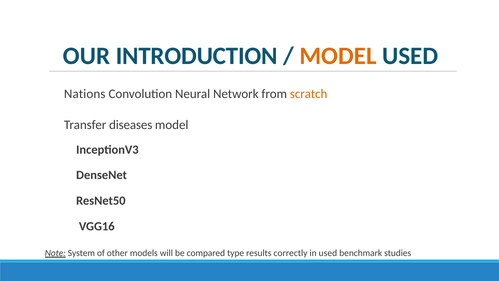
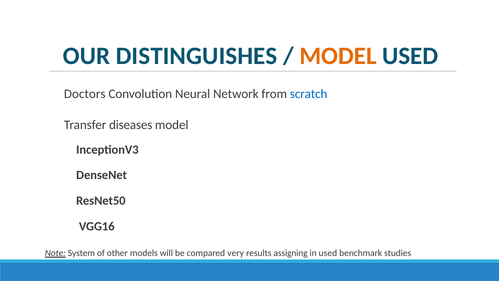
INTRODUCTION: INTRODUCTION -> DISTINGUISHES
Nations: Nations -> Doctors
scratch colour: orange -> blue
type: type -> very
correctly: correctly -> assigning
